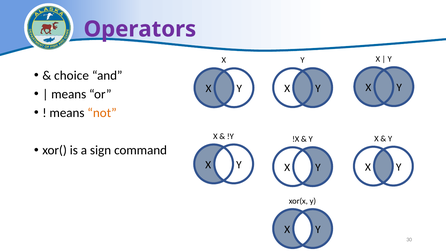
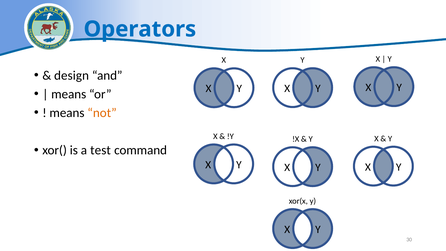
Operators colour: purple -> blue
choice: choice -> design
sign: sign -> test
